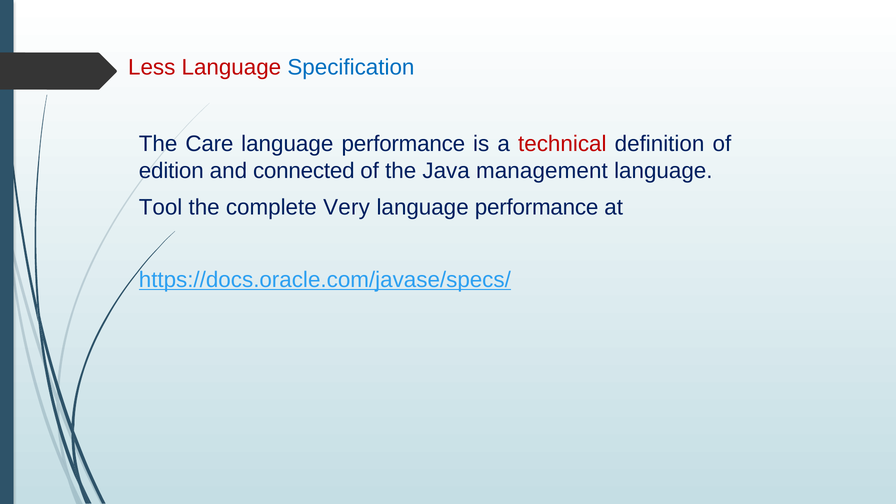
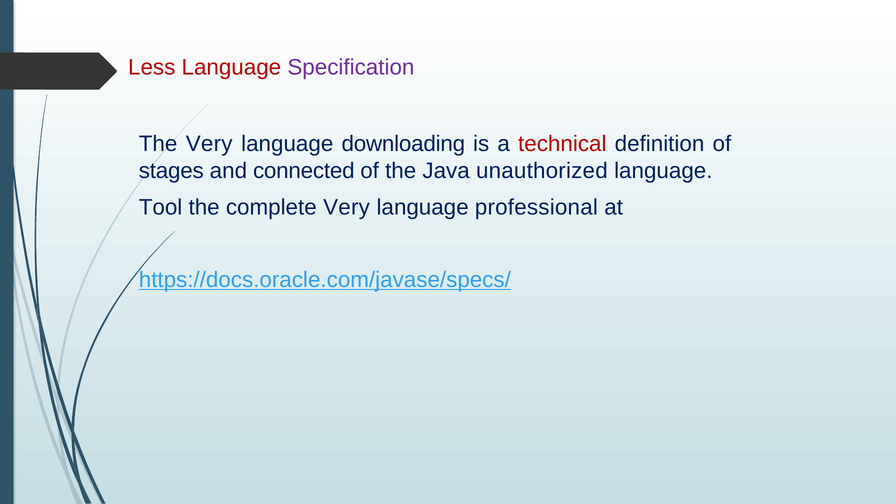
Specification colour: blue -> purple
The Care: Care -> Very
performance at (403, 144): performance -> downloading
edition: edition -> stages
management: management -> unauthorized
performance at (537, 207): performance -> professional
